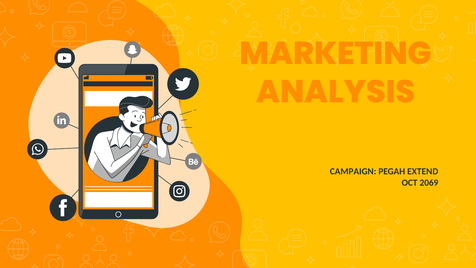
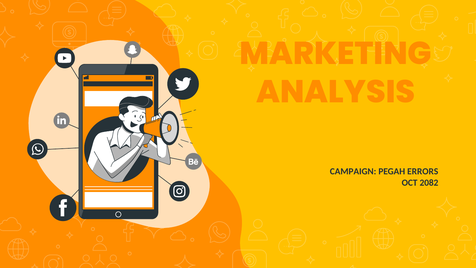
EXTEND: EXTEND -> ERRORS
2069: 2069 -> 2082
